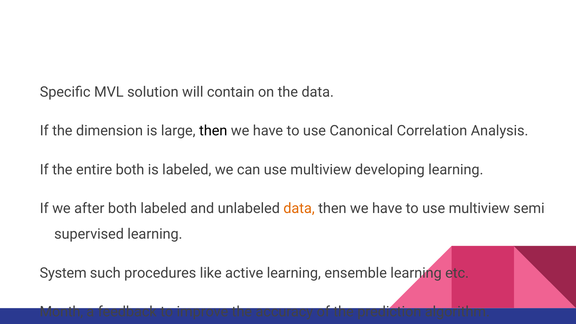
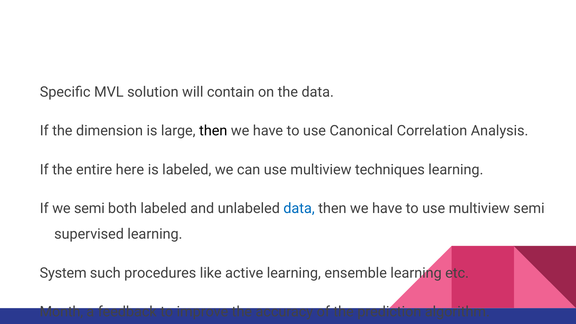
entire both: both -> here
developing: developing -> techniques
we after: after -> semi
data at (299, 208) colour: orange -> blue
